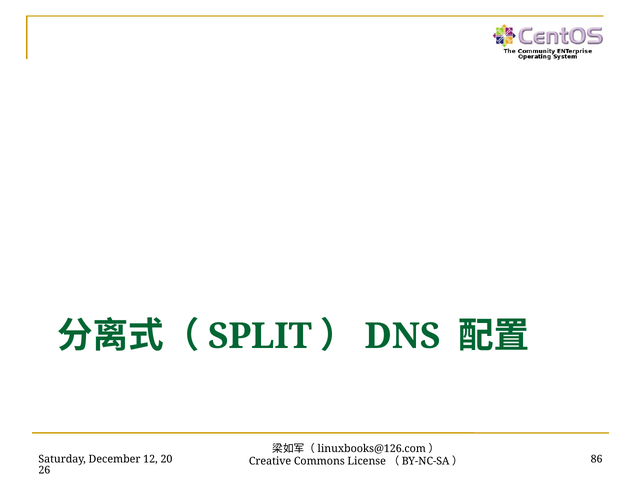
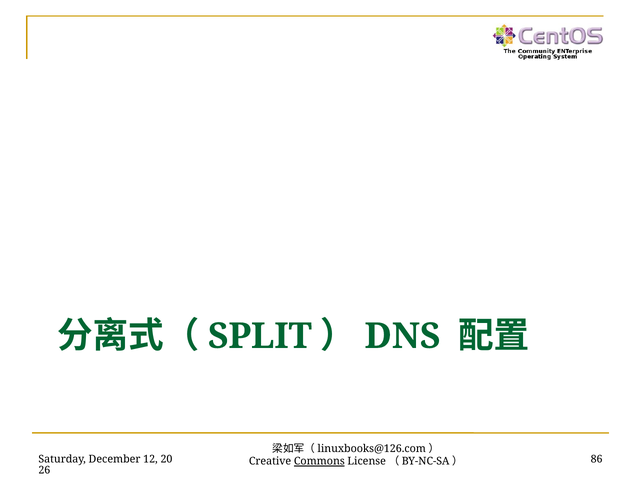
Commons underline: none -> present
